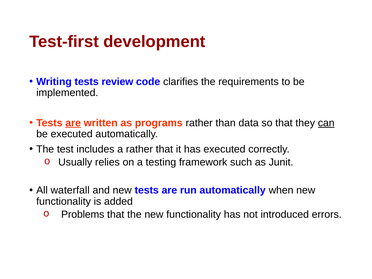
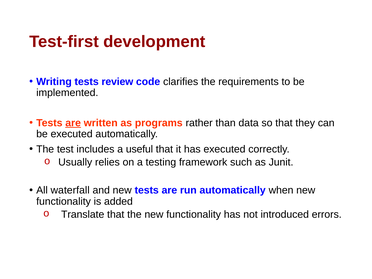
can underline: present -> none
a rather: rather -> useful
Problems: Problems -> Translate
